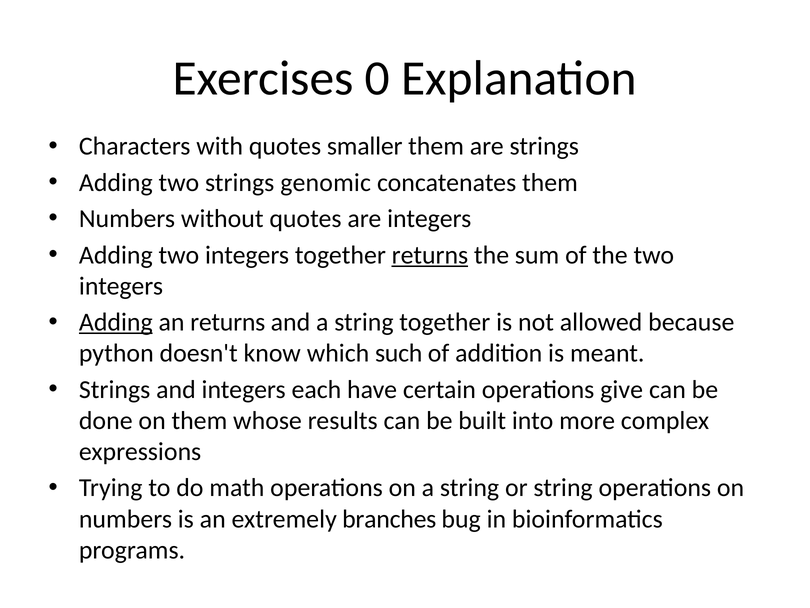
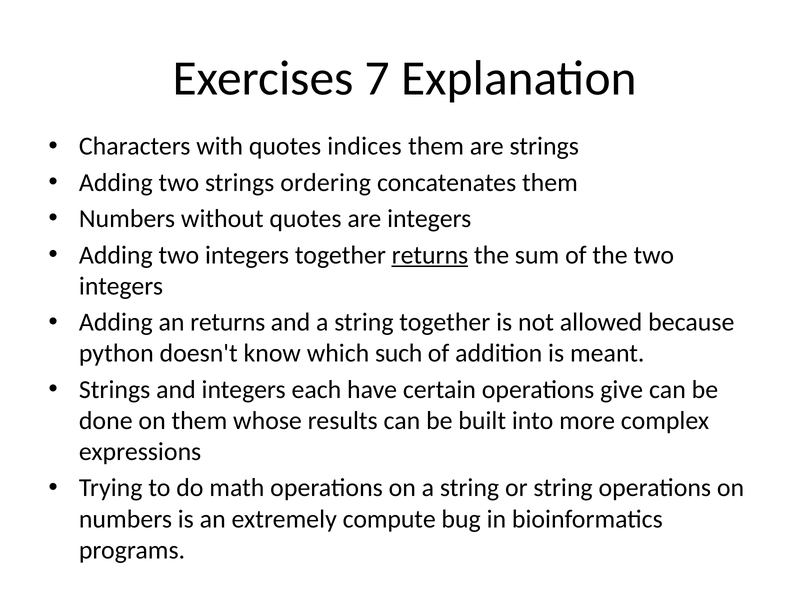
0: 0 -> 7
smaller: smaller -> indices
genomic: genomic -> ordering
Adding at (116, 322) underline: present -> none
branches: branches -> compute
